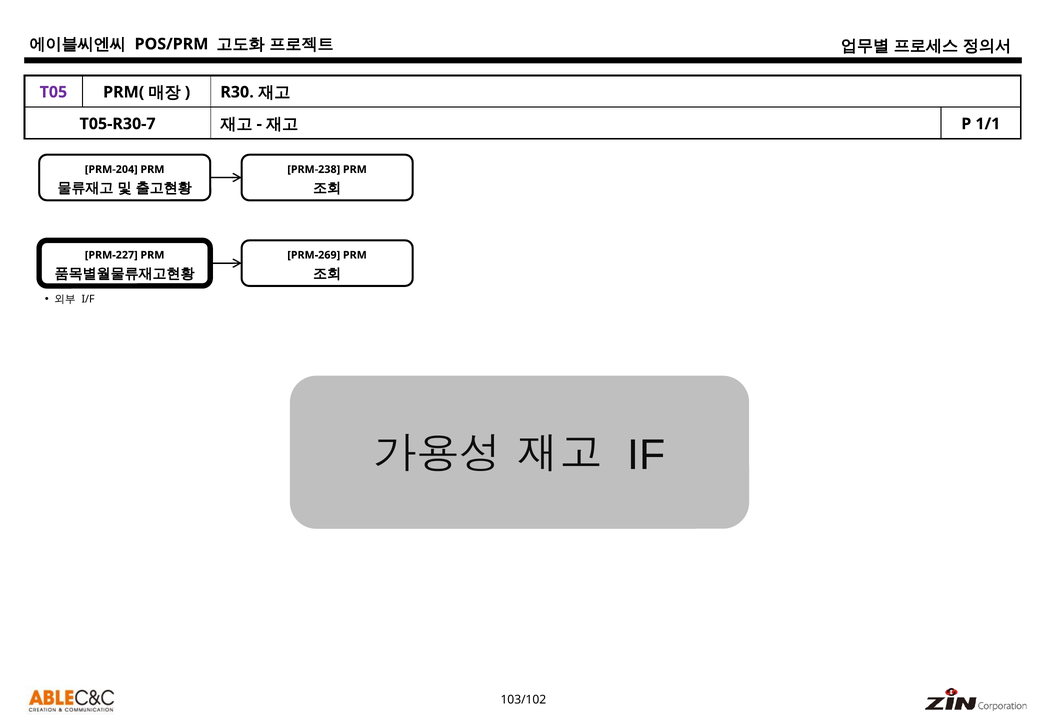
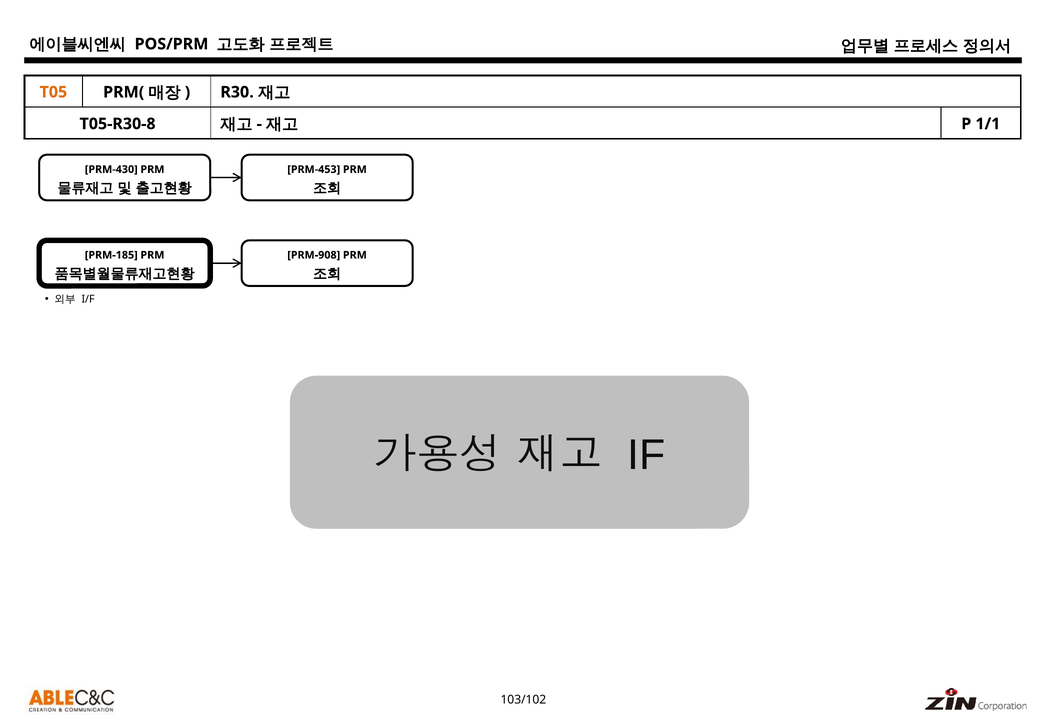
T05 colour: purple -> orange
T05-R30-7: T05-R30-7 -> T05-R30-8
PRM-204: PRM-204 -> PRM-430
PRM-238: PRM-238 -> PRM-453
PRM-227: PRM-227 -> PRM-185
PRM-269: PRM-269 -> PRM-908
